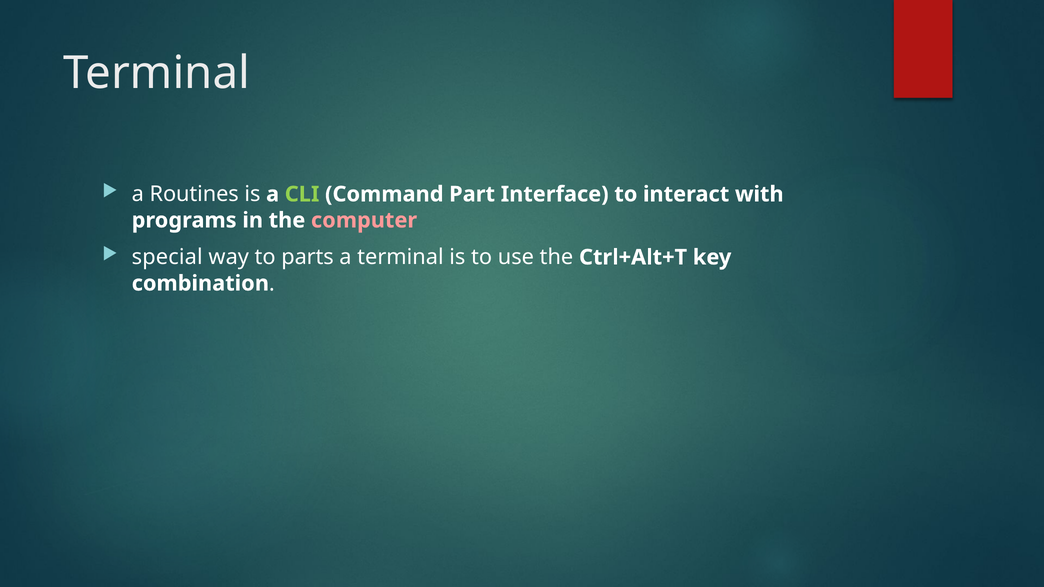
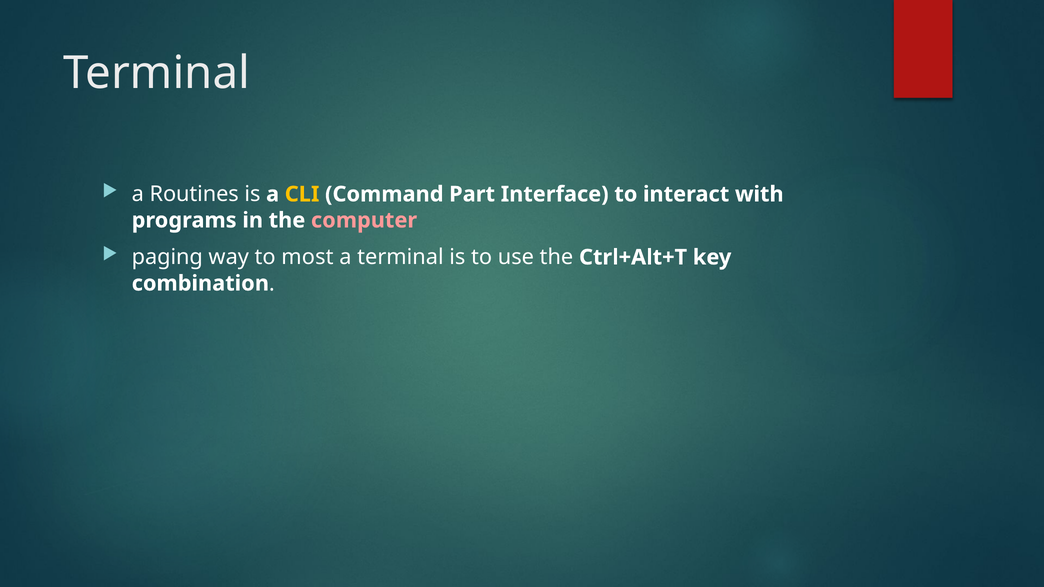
CLI colour: light green -> yellow
special: special -> paging
parts: parts -> most
